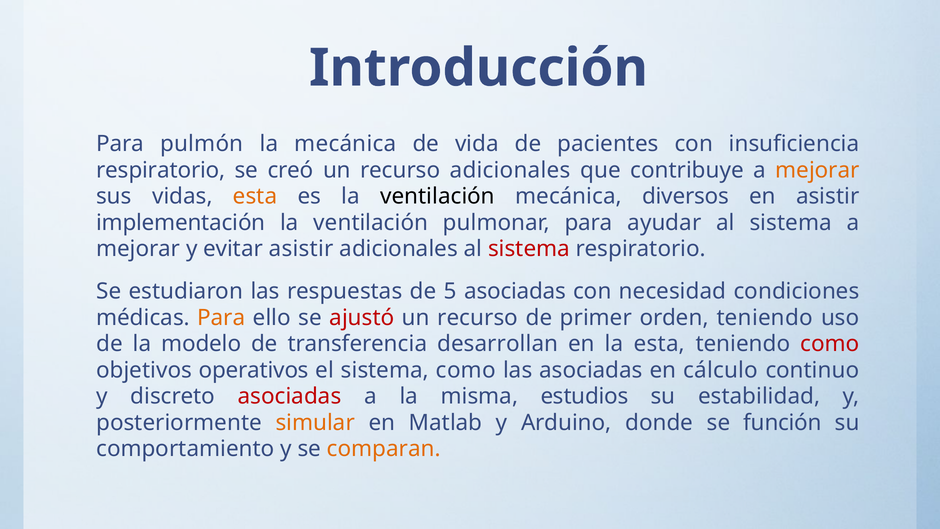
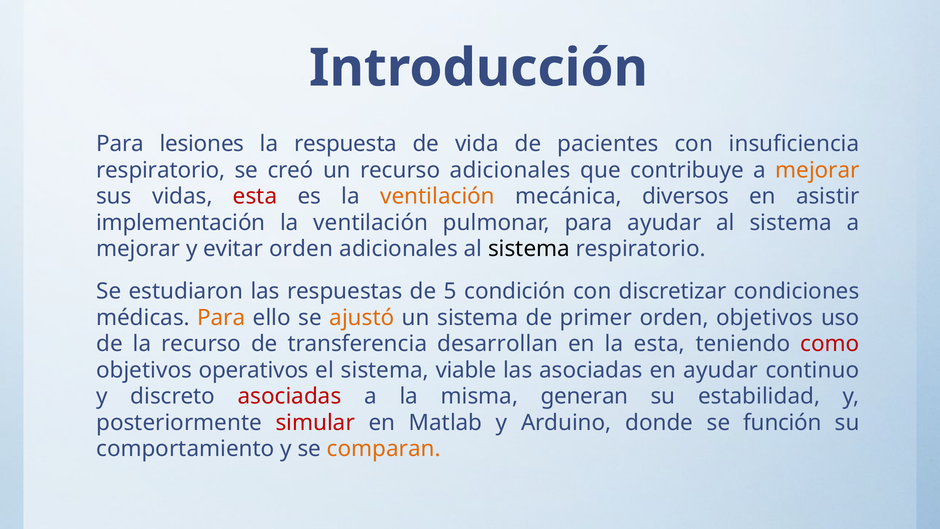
pulmón: pulmón -> lesiones
la mecánica: mecánica -> respuesta
esta at (255, 196) colour: orange -> red
ventilación at (438, 196) colour: black -> orange
evitar asistir: asistir -> orden
sistema at (529, 249) colour: red -> black
5 asociadas: asociadas -> condición
necesidad: necesidad -> discretizar
ajustó colour: red -> orange
recurso at (478, 318): recurso -> sistema
orden teniendo: teniendo -> objetivos
la modelo: modelo -> recurso
sistema como: como -> viable
en cálculo: cálculo -> ayudar
estudios: estudios -> generan
simular colour: orange -> red
